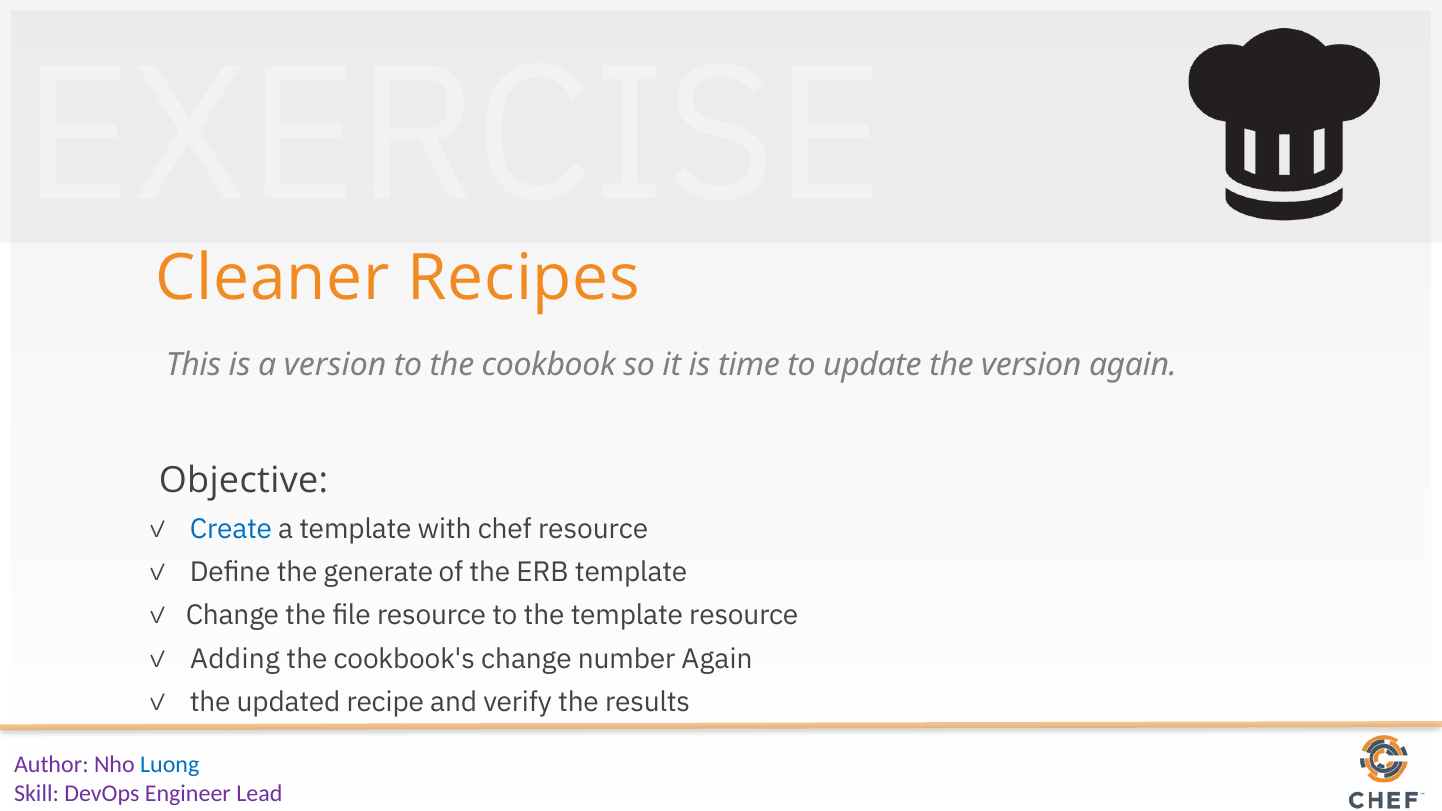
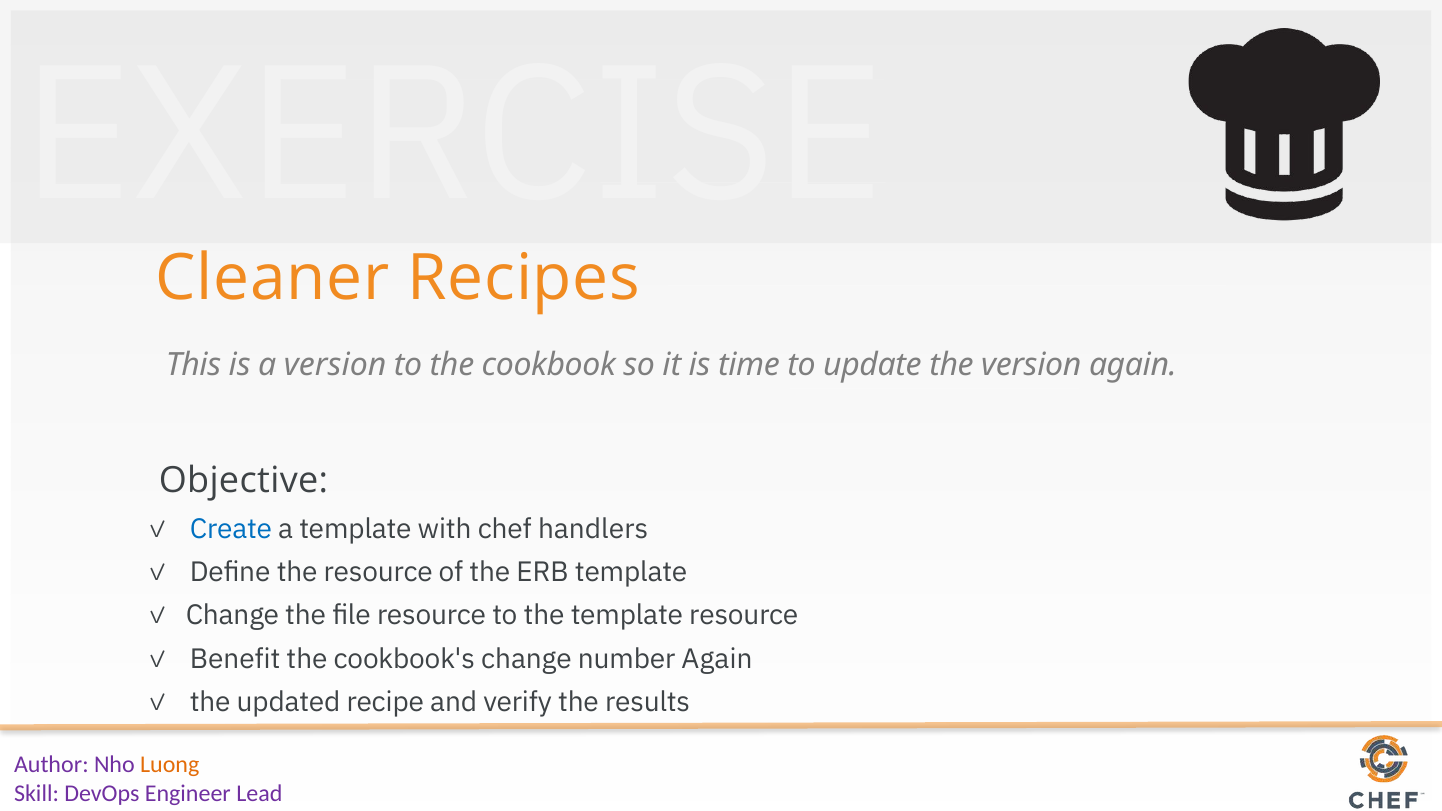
chef resource: resource -> handlers
the generate: generate -> resource
Adding: Adding -> Benefit
Luong colour: blue -> orange
